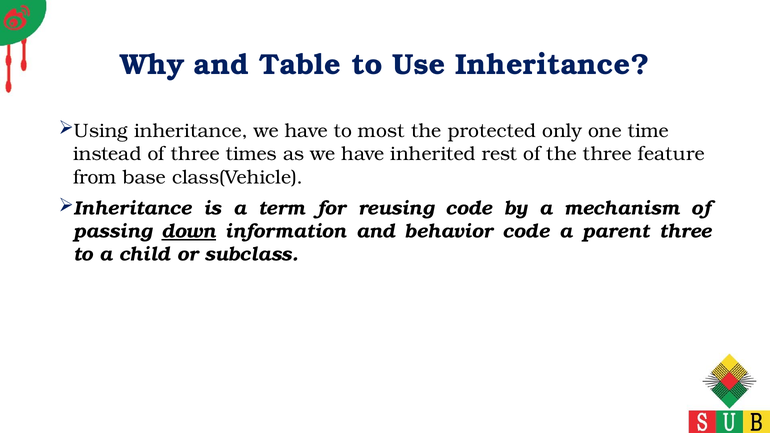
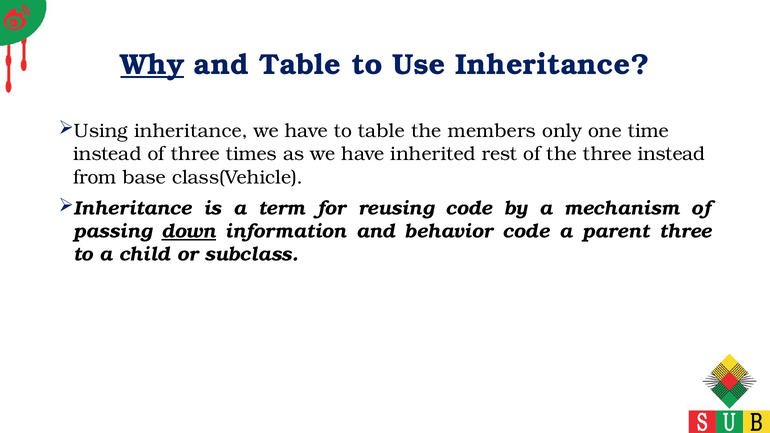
Why underline: none -> present
to most: most -> table
protected: protected -> members
three feature: feature -> instead
